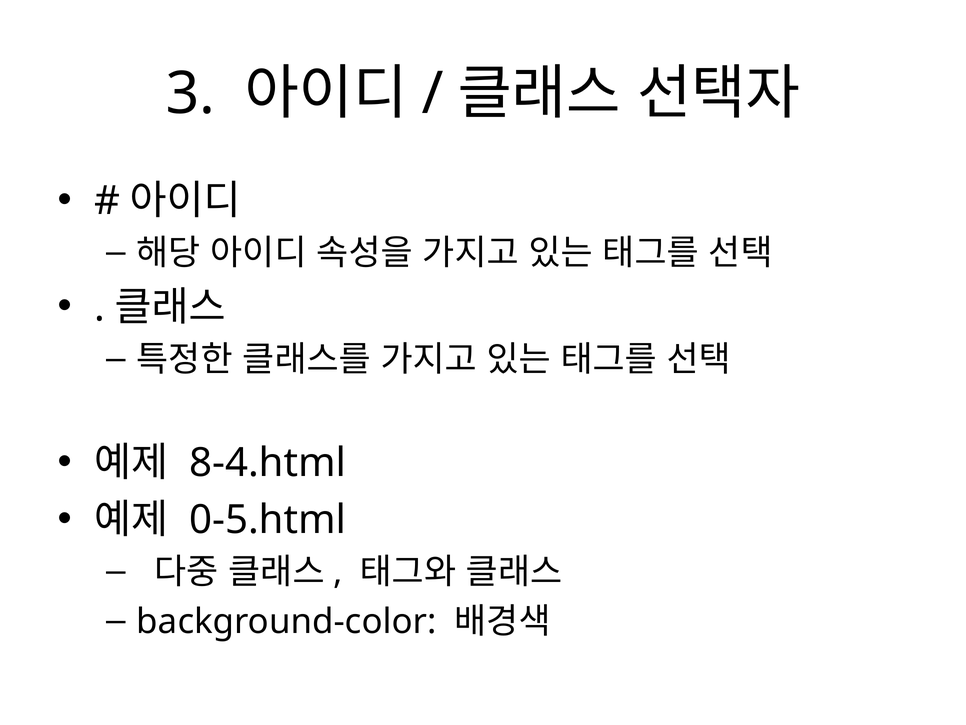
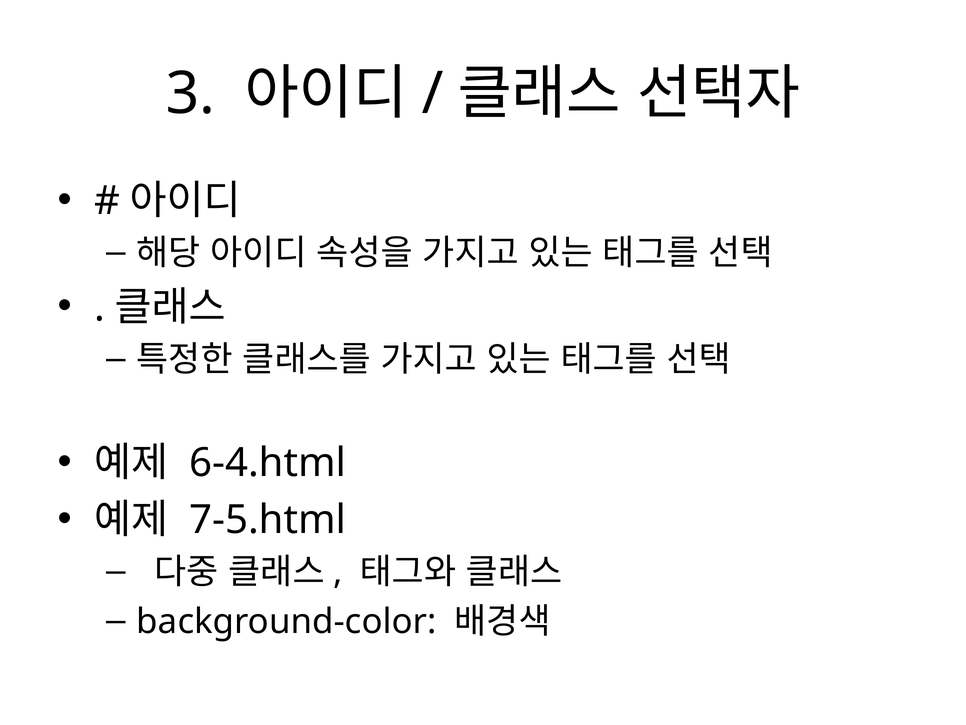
8-4.html: 8-4.html -> 6-4.html
0-5.html: 0-5.html -> 7-5.html
